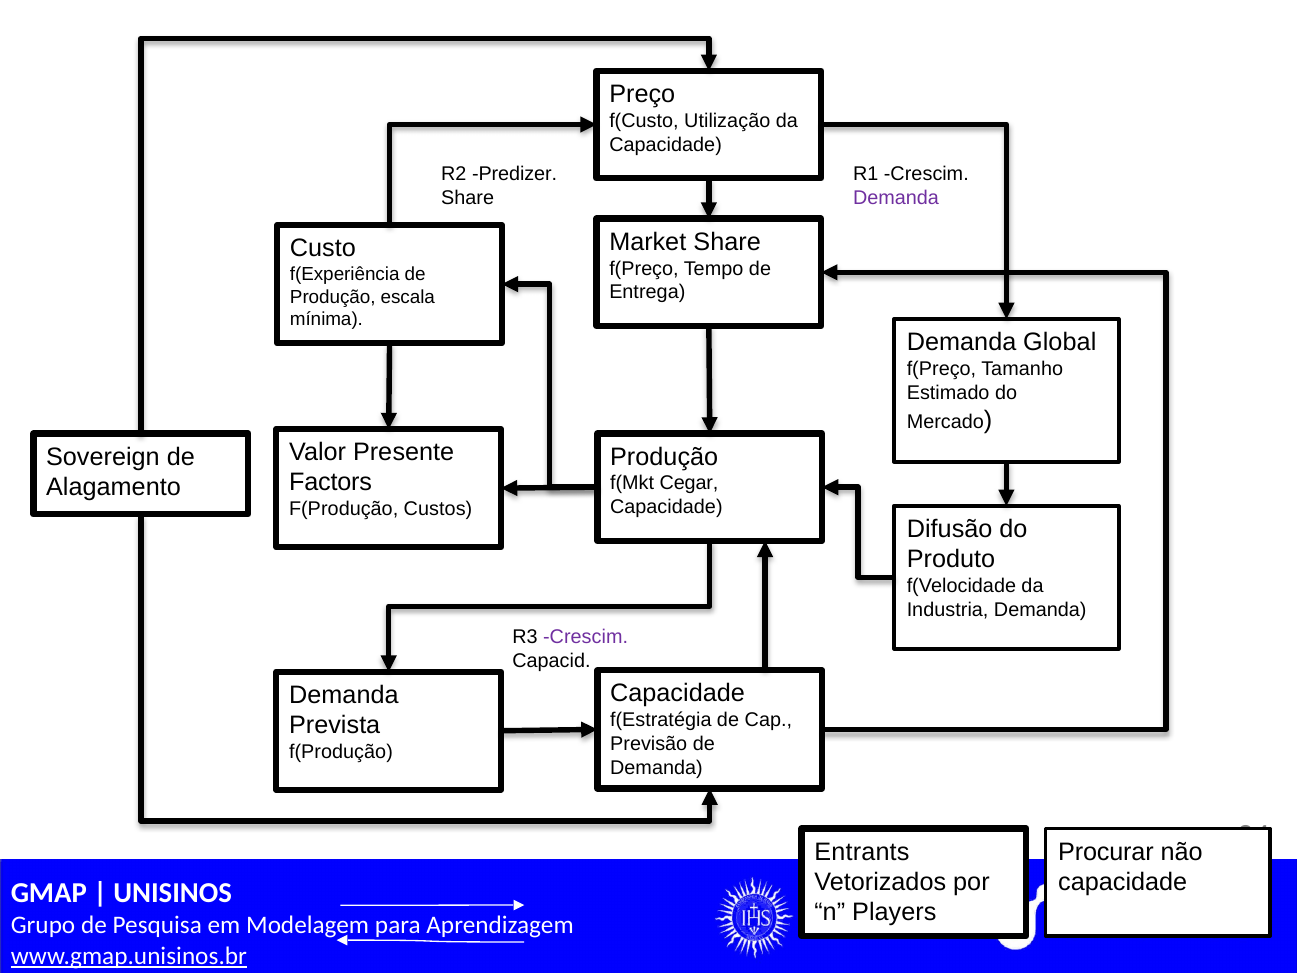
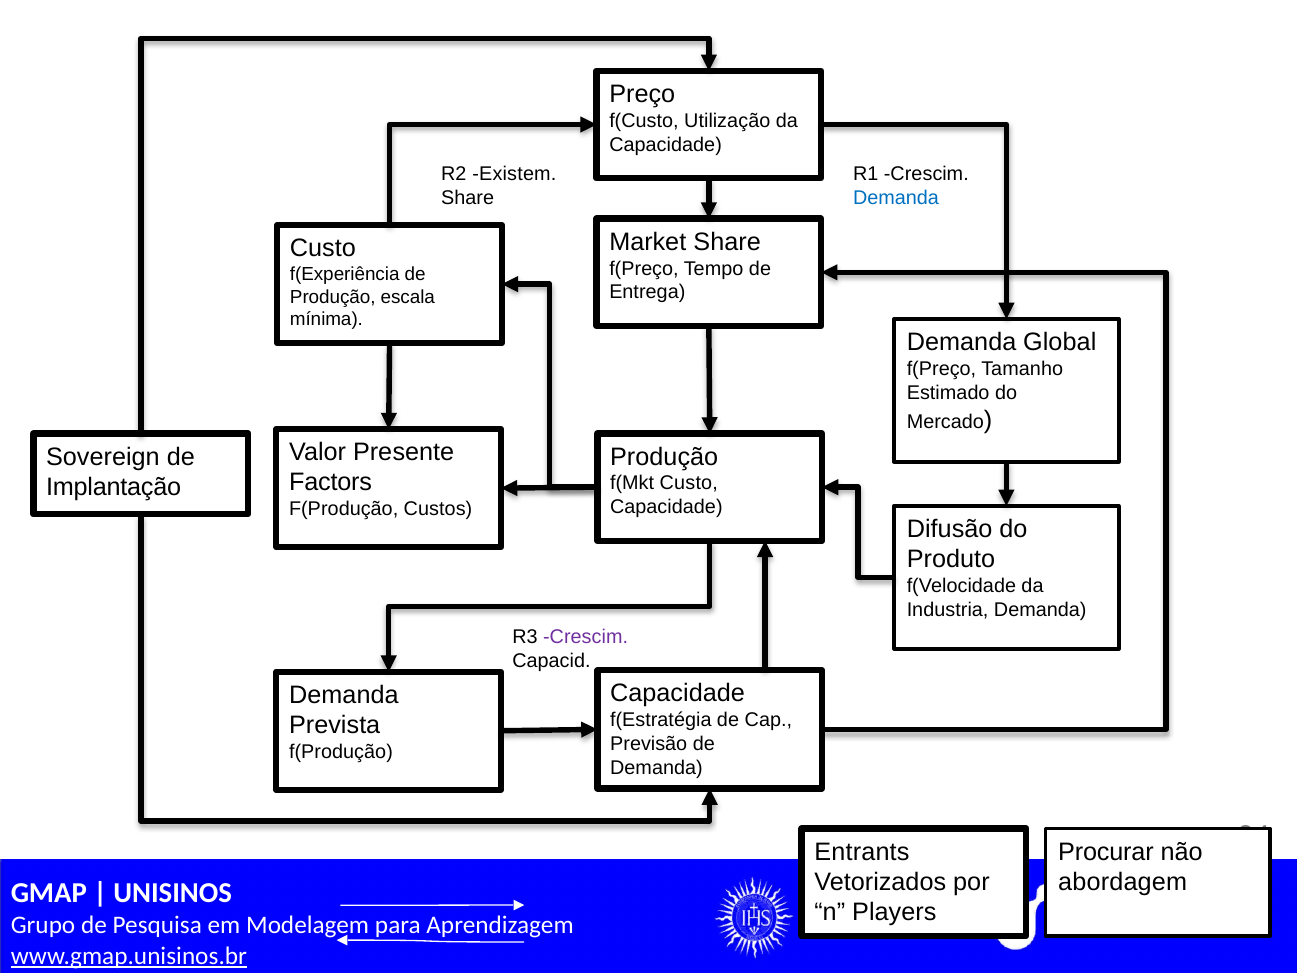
Predizer: Predizer -> Existem
Demanda at (896, 198) colour: purple -> blue
f(Mkt Cegar: Cegar -> Custo
Alagamento: Alagamento -> Implantação
capacidade at (1123, 882): capacidade -> abordagem
